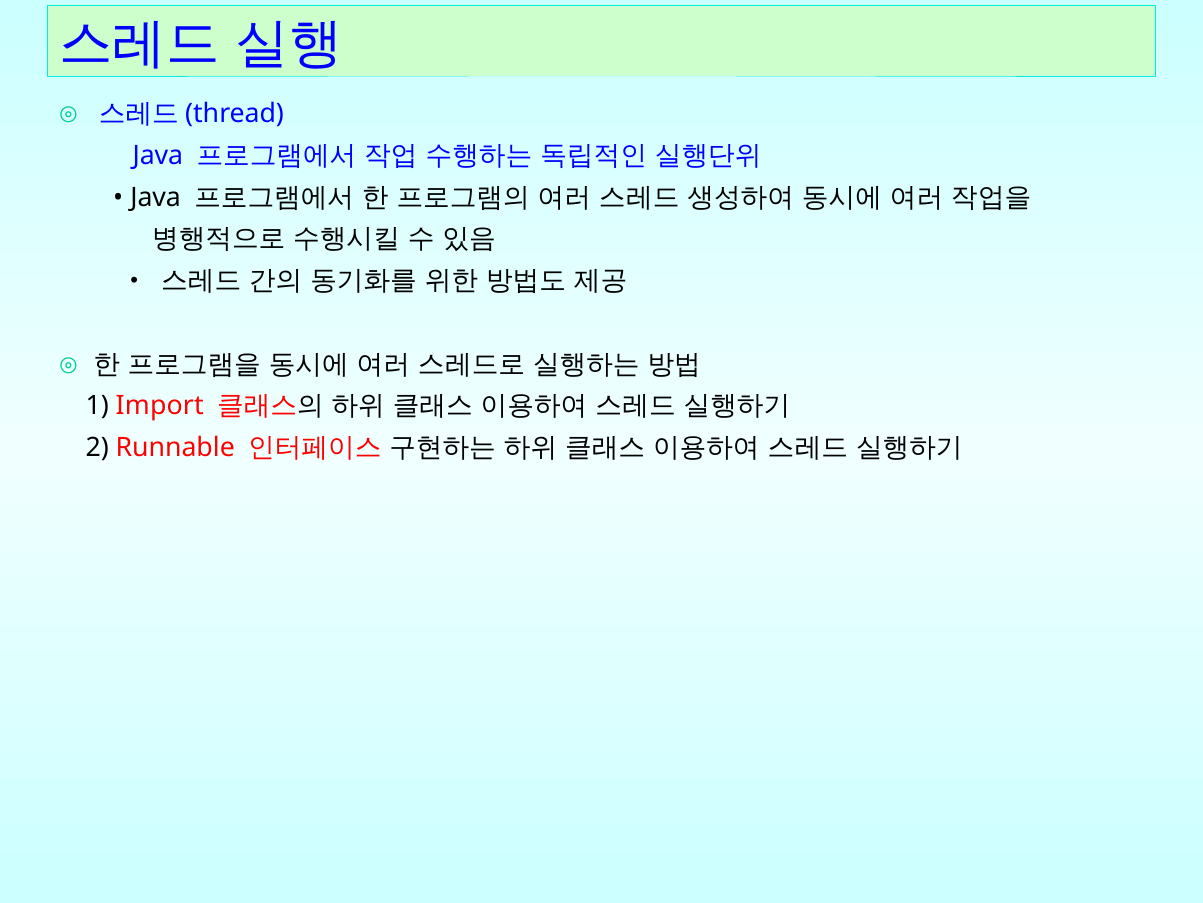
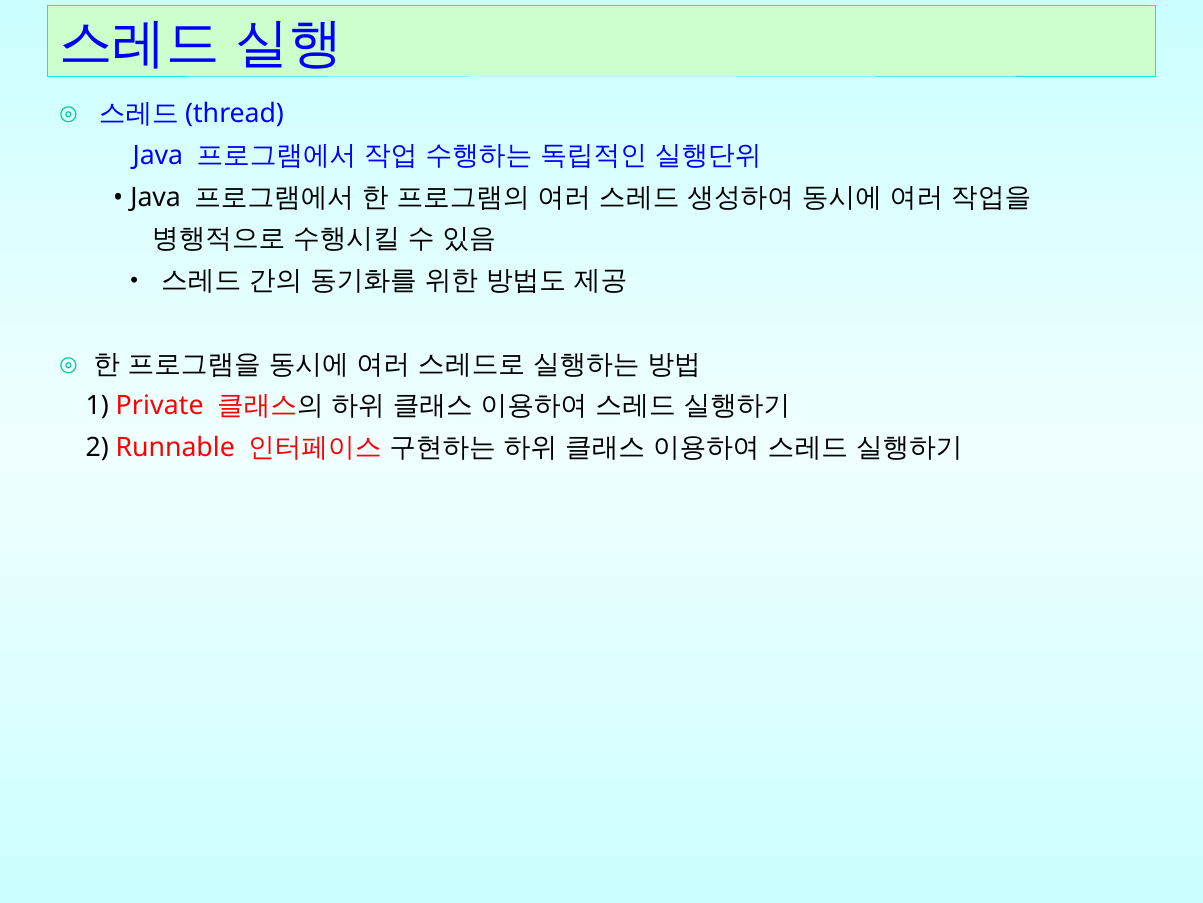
Import: Import -> Private
